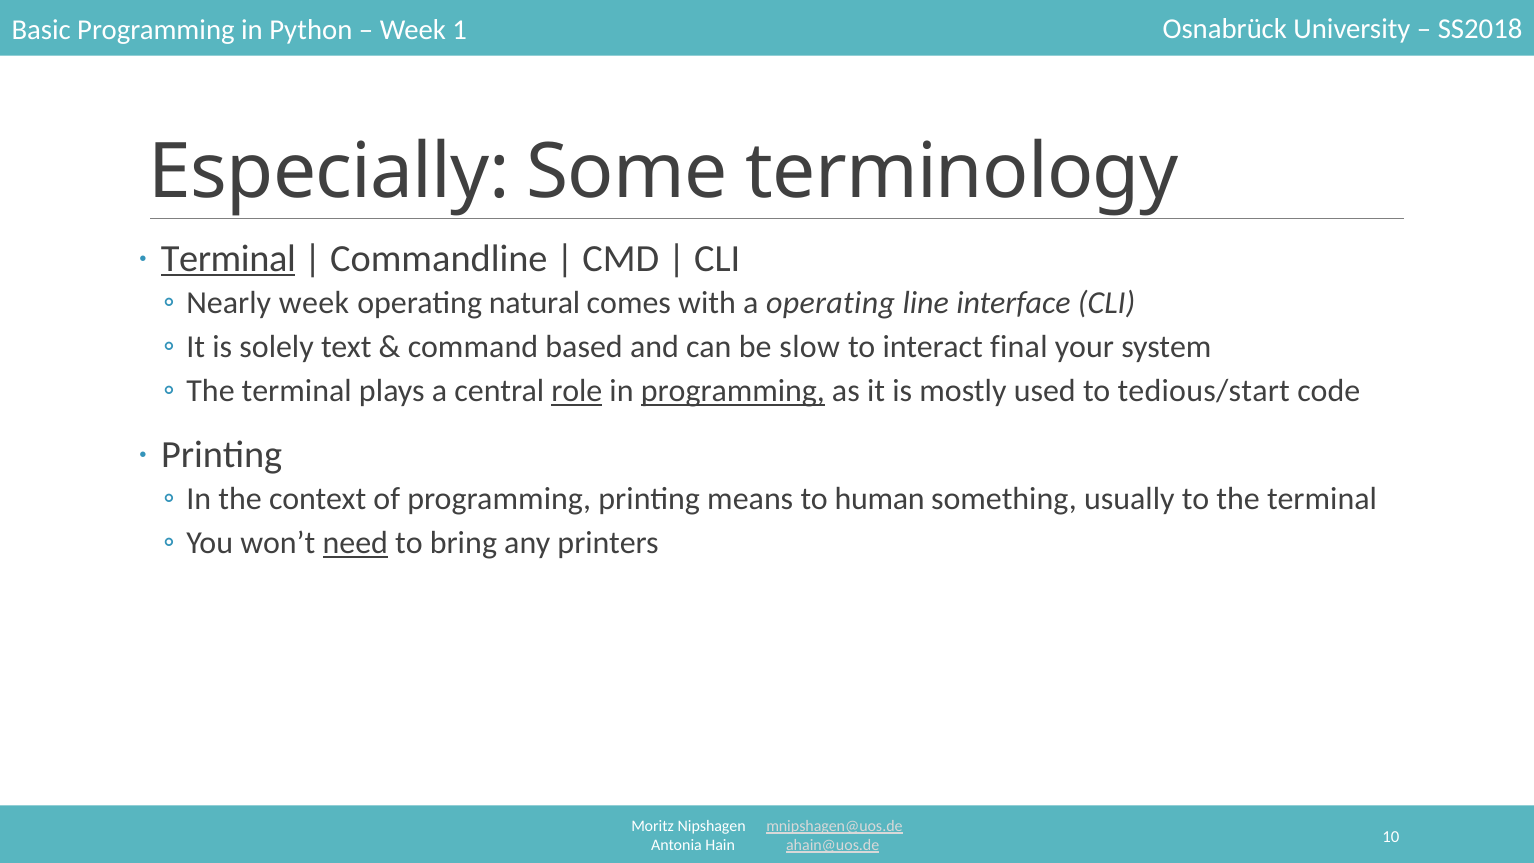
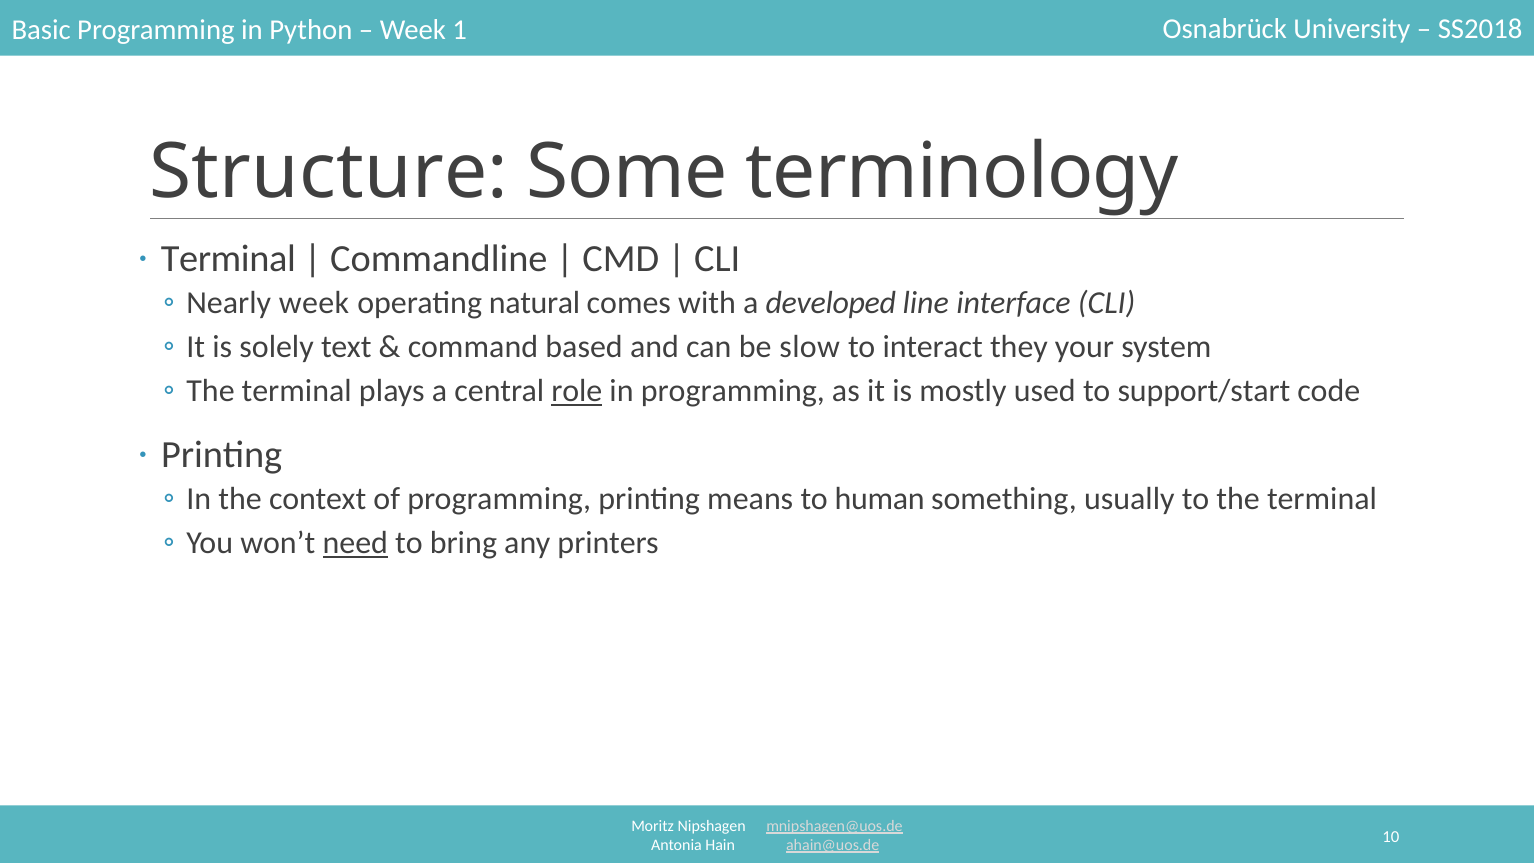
Especially: Especially -> Structure
Terminal at (228, 258) underline: present -> none
a operating: operating -> developed
final: final -> they
programming at (733, 391) underline: present -> none
tedious/start: tedious/start -> support/start
